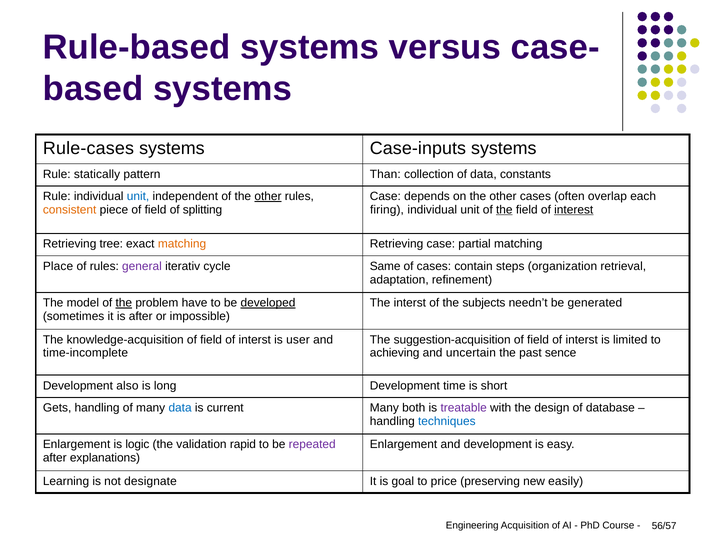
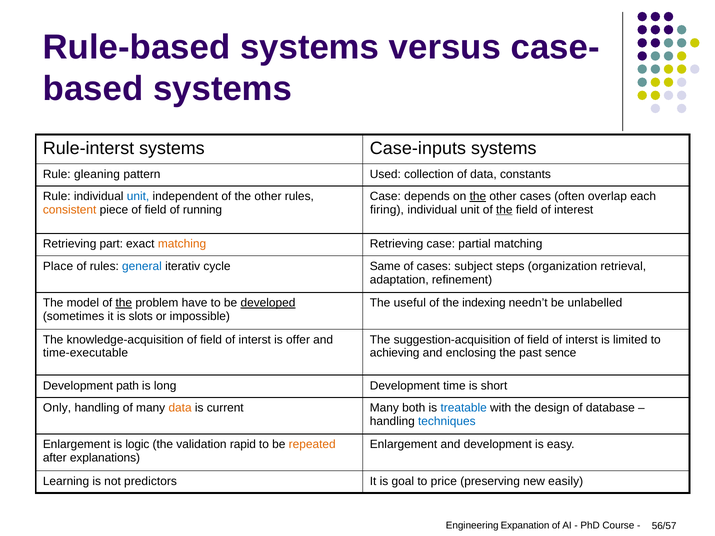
Rule-cases: Rule-cases -> Rule-interst
statically: statically -> gleaning
Than: Than -> Used
other at (268, 196) underline: present -> none
the at (478, 196) underline: none -> present
splitting: splitting -> running
interest underline: present -> none
tree: tree -> part
general colour: purple -> blue
contain: contain -> subject
The interst: interst -> useful
subjects: subjects -> indexing
generated: generated -> unlabelled
is after: after -> slots
user: user -> offer
time-incomplete: time-incomplete -> time-executable
uncertain: uncertain -> enclosing
also: also -> path
Gets: Gets -> Only
data at (180, 408) colour: blue -> orange
treatable colour: purple -> blue
repeated colour: purple -> orange
designate: designate -> predictors
Acquisition: Acquisition -> Expanation
